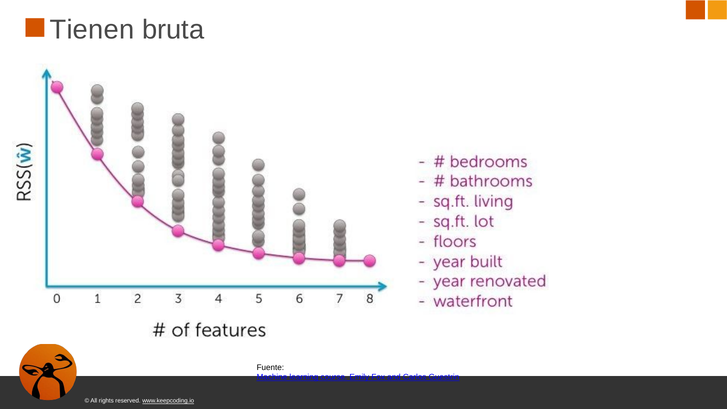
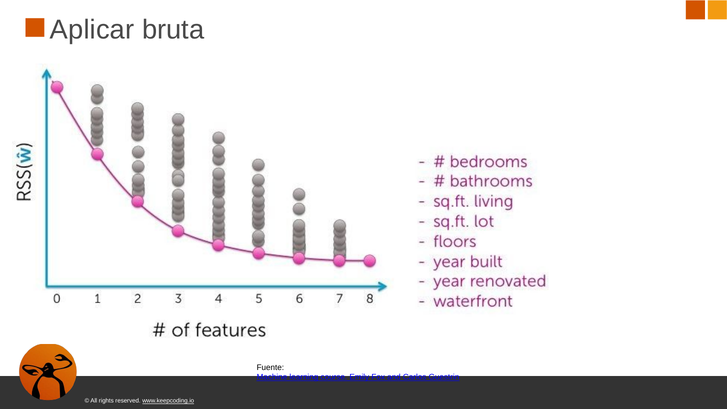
Tienen: Tienen -> Aplicar
